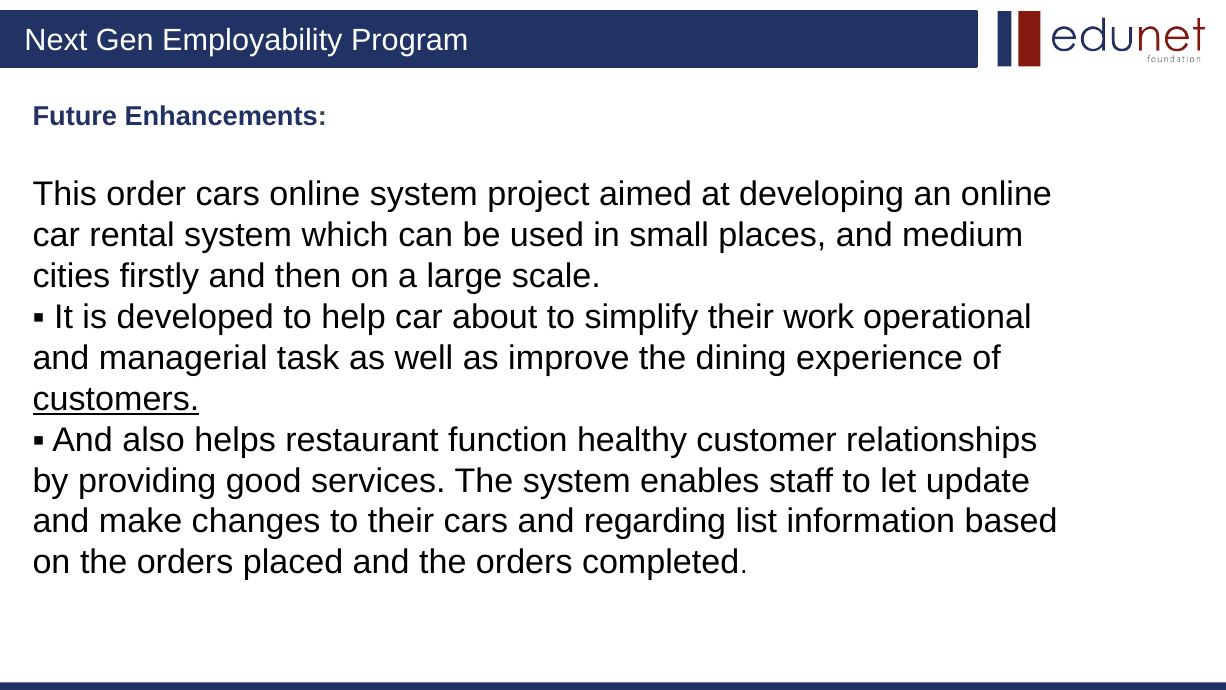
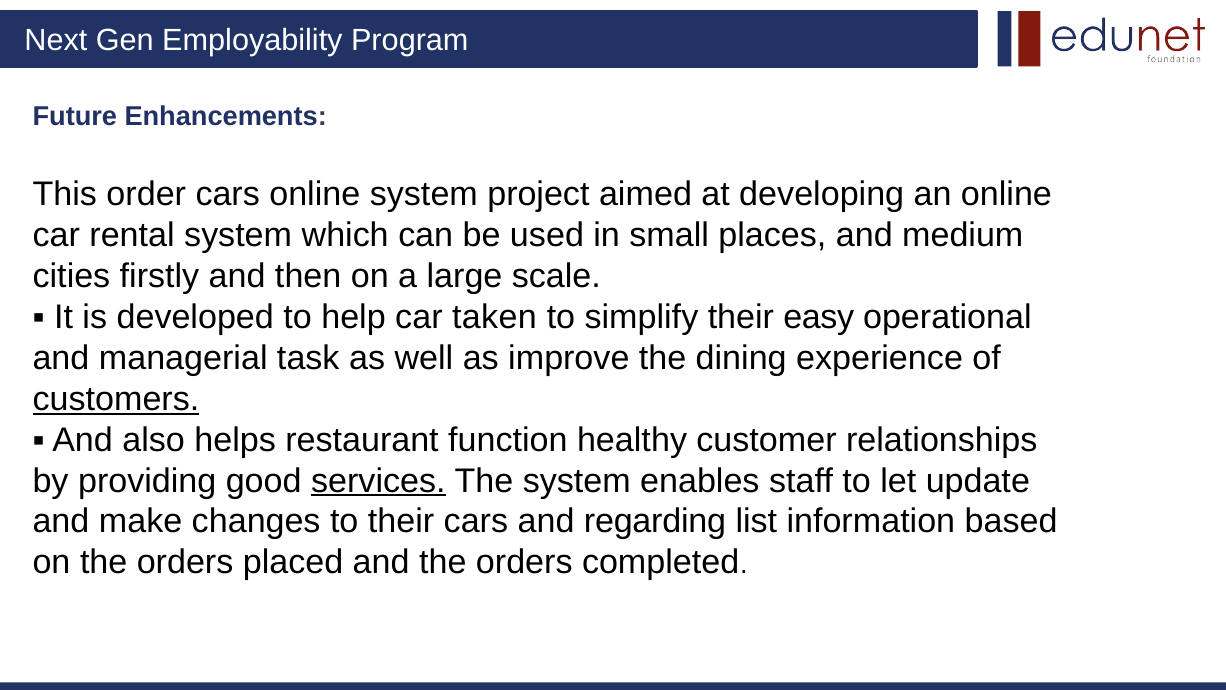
about: about -> taken
work: work -> easy
services underline: none -> present
